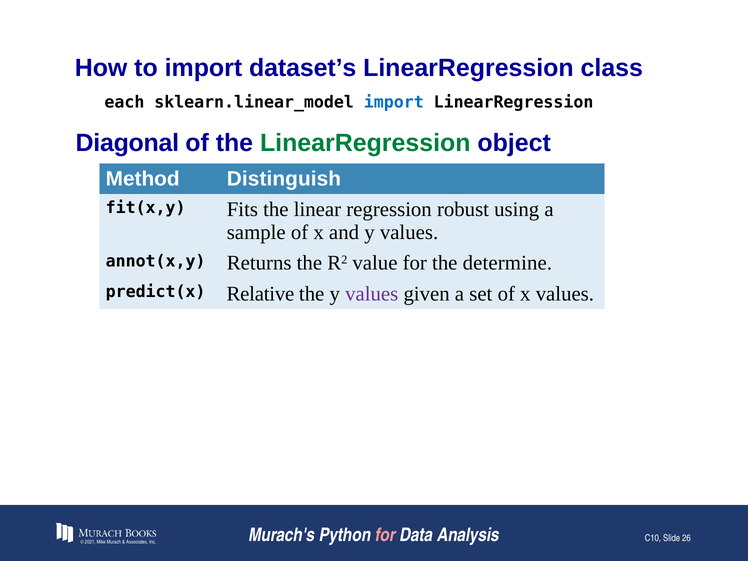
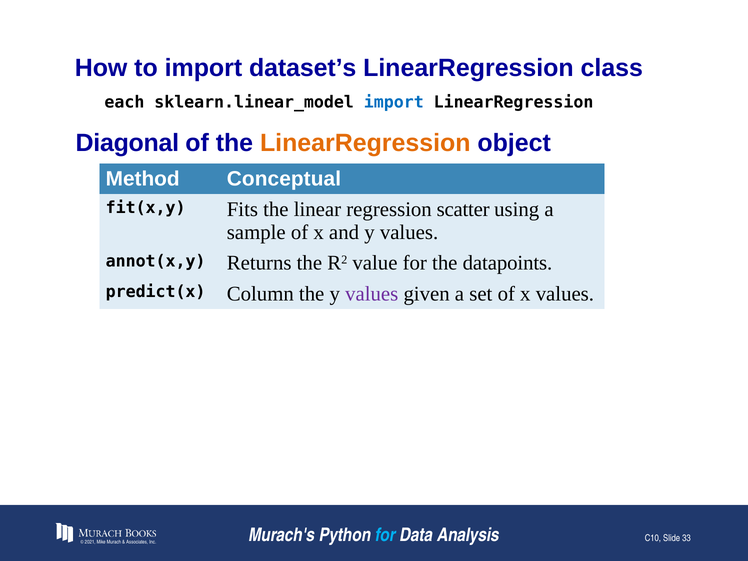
LinearRegression at (365, 143) colour: green -> orange
Distinguish: Distinguish -> Conceptual
robust: robust -> scatter
determine: determine -> datapoints
Relative: Relative -> Column
for at (385, 535) colour: pink -> light blue
26: 26 -> 33
